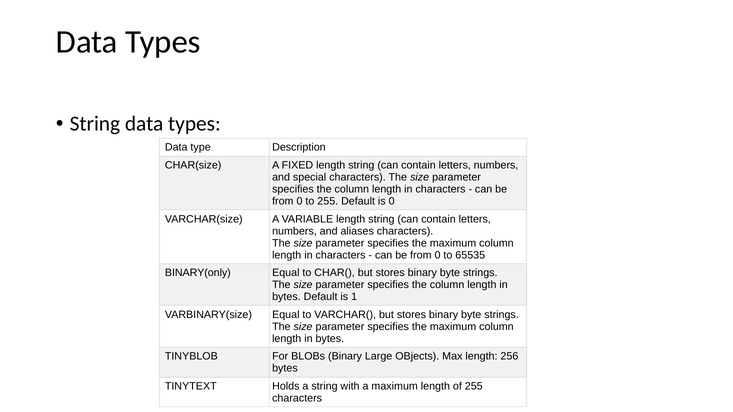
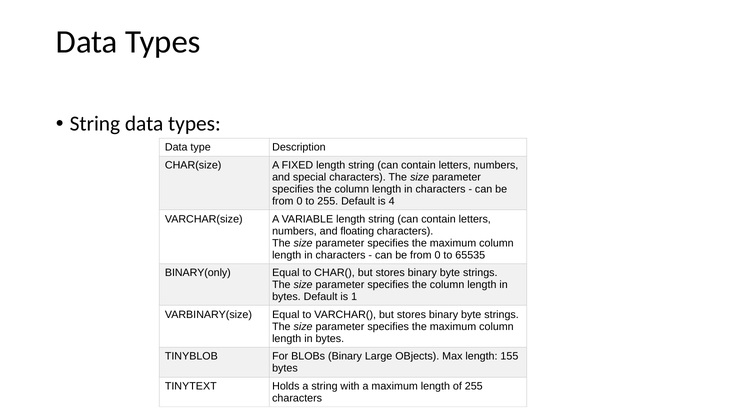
is 0: 0 -> 4
aliases: aliases -> floating
256: 256 -> 155
